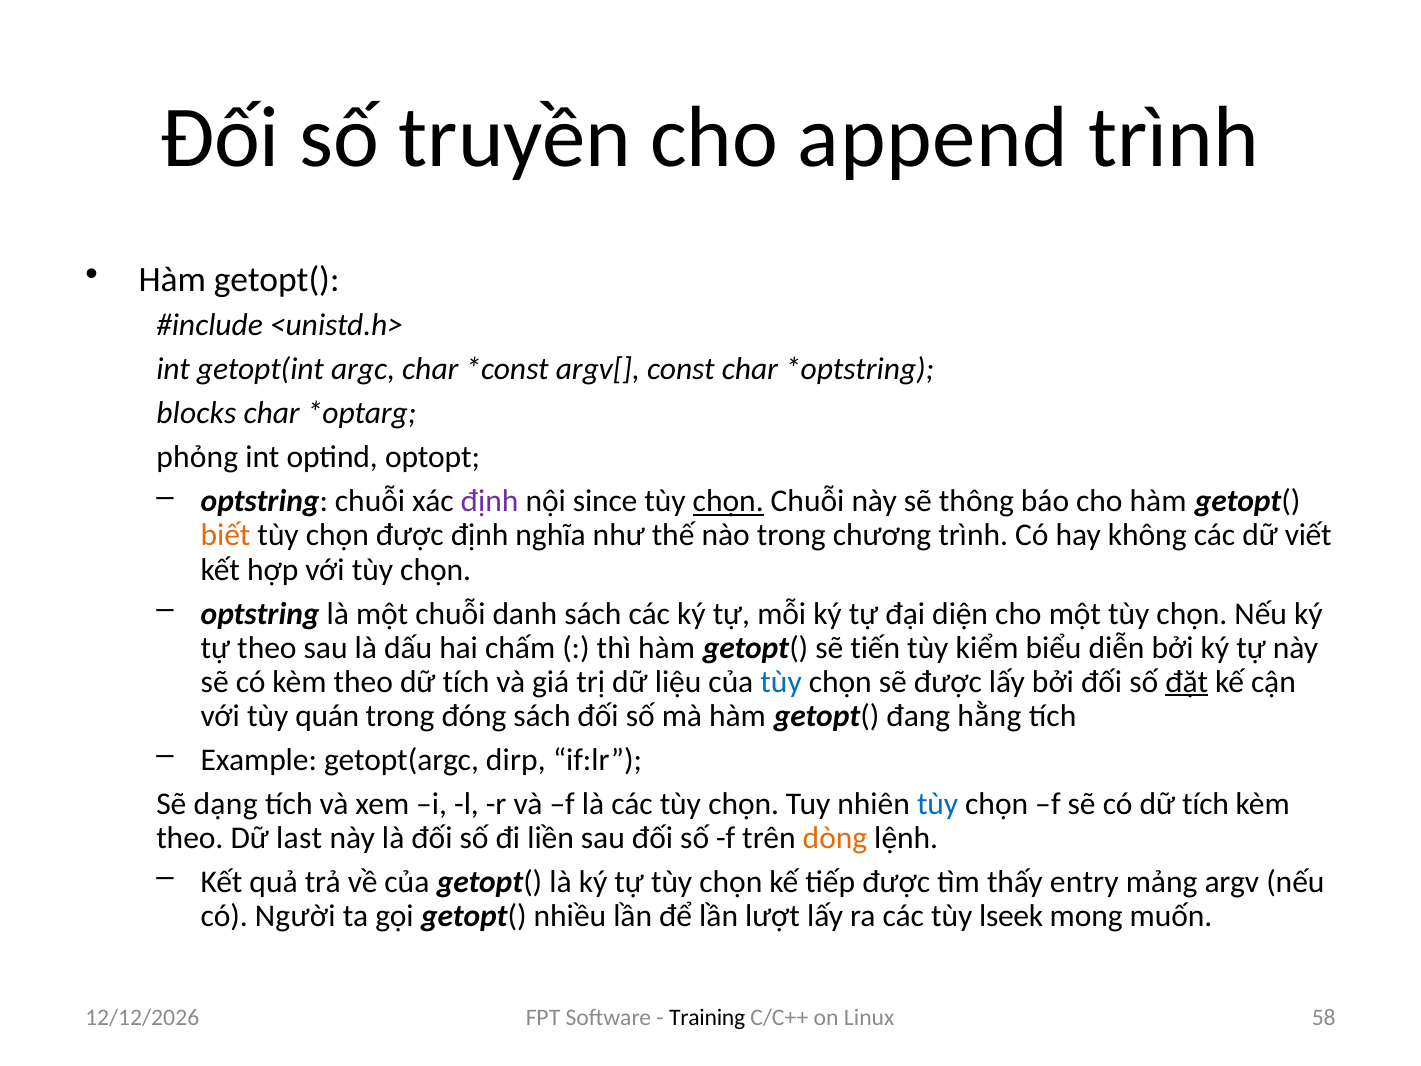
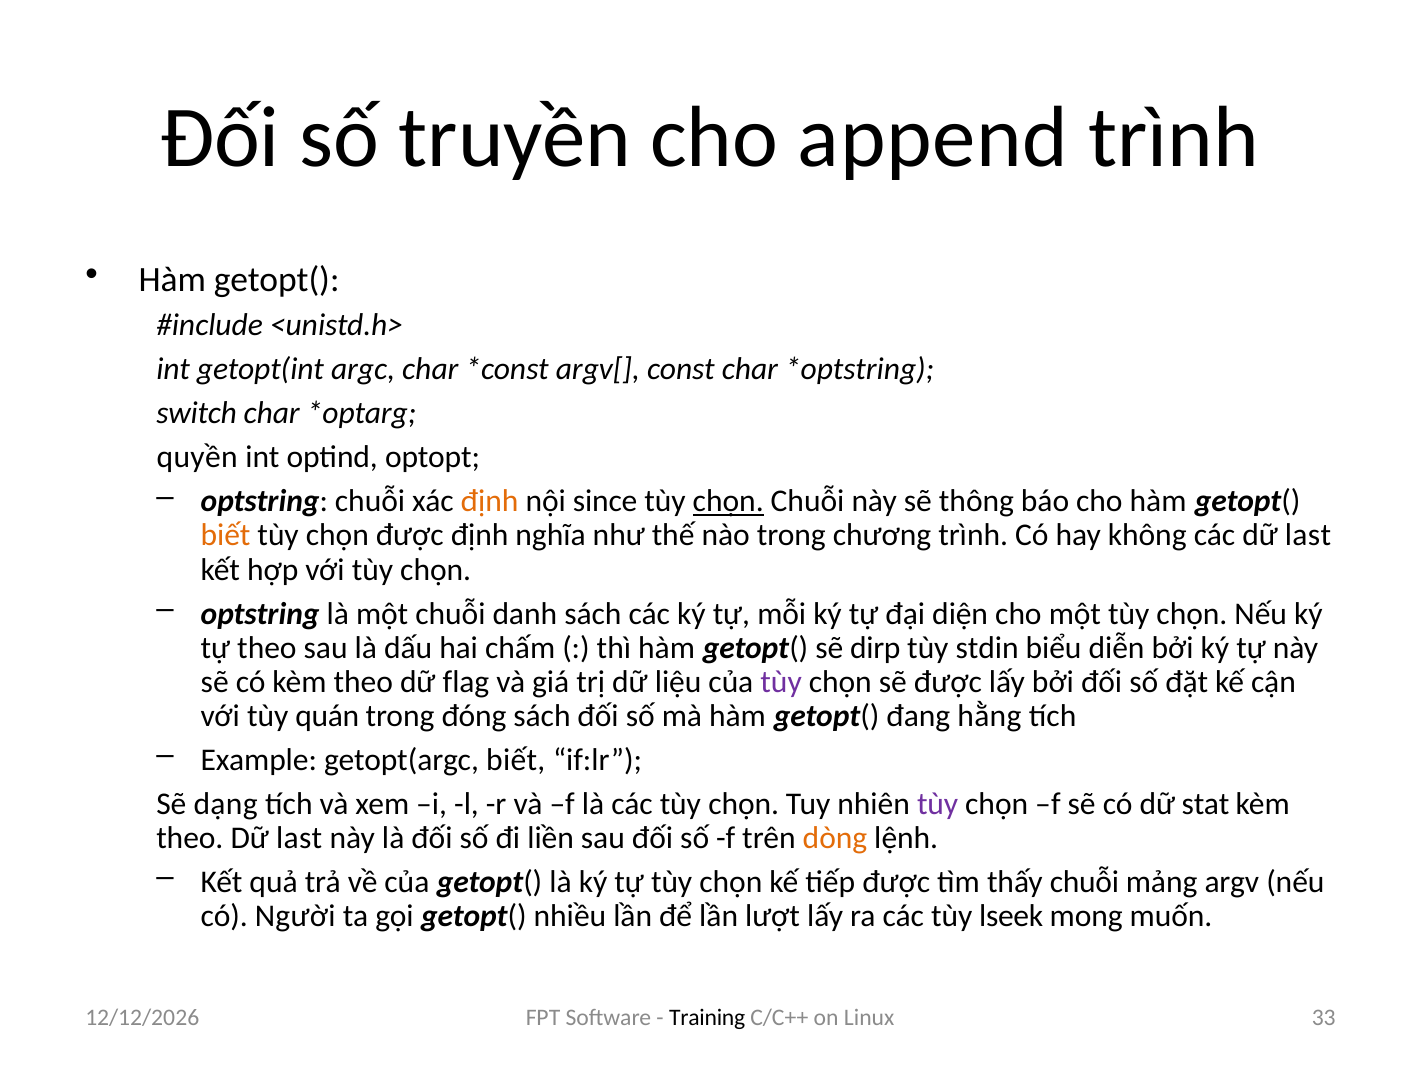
blocks: blocks -> switch
phỏng: phỏng -> quyền
định at (490, 501) colour: purple -> orange
các dữ viết: viết -> last
tiến: tiến -> dirp
kiểm: kiểm -> stdin
theo dữ tích: tích -> flag
tùy at (781, 682) colour: blue -> purple
đặt underline: present -> none
getopt(argc dirp: dirp -> biết
tùy at (938, 804) colour: blue -> purple
có dữ tích: tích -> stat
thấy entry: entry -> chuỗi
58: 58 -> 33
